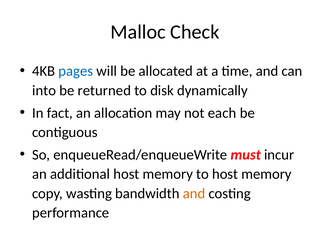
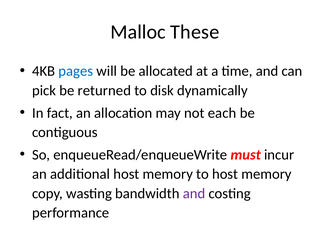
Check: Check -> These
into: into -> pick
and at (194, 193) colour: orange -> purple
